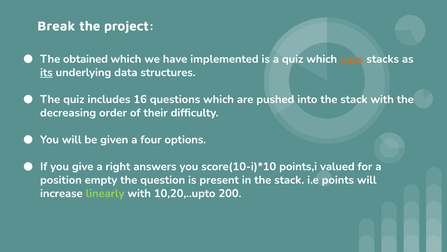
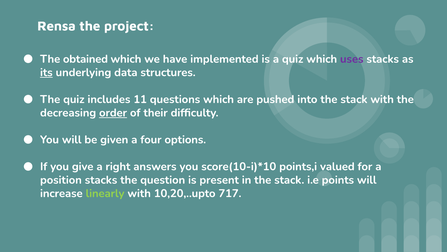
Break: Break -> Rensa
uses colour: orange -> purple
16: 16 -> 11
order underline: none -> present
position empty: empty -> stacks
200: 200 -> 717
